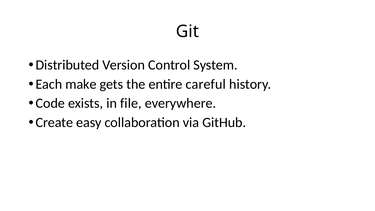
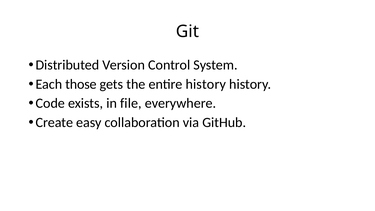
make: make -> those
entire careful: careful -> history
